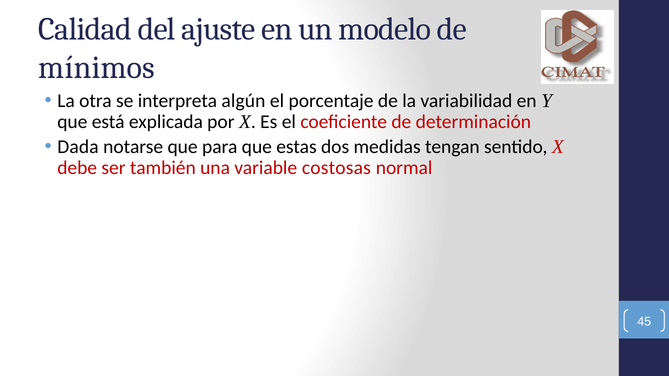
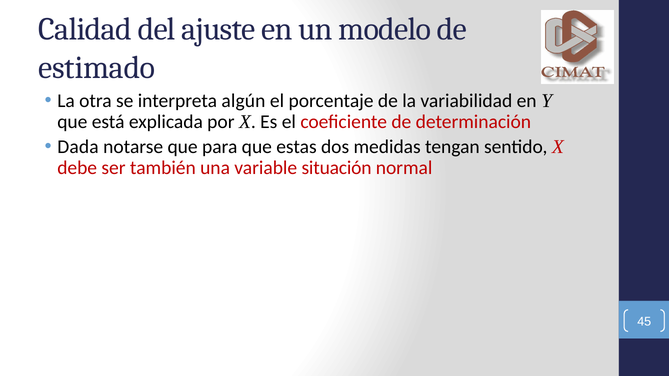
mínimos: mínimos -> estimado
costosas: costosas -> situación
